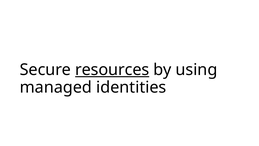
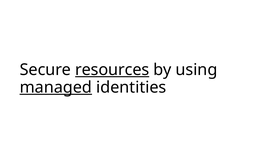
managed underline: none -> present
